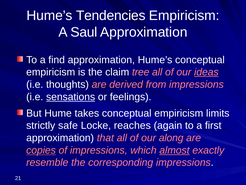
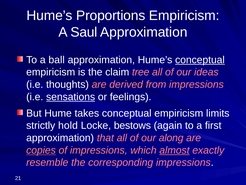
Tendencies: Tendencies -> Proportions
find: find -> ball
conceptual at (200, 60) underline: none -> present
ideas underline: present -> none
safe: safe -> hold
reaches: reaches -> bestows
